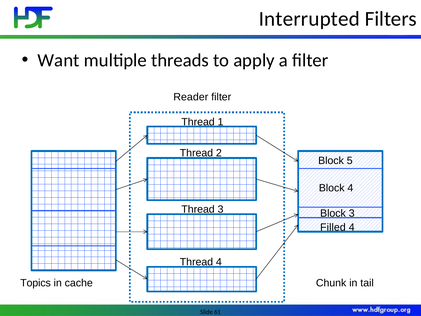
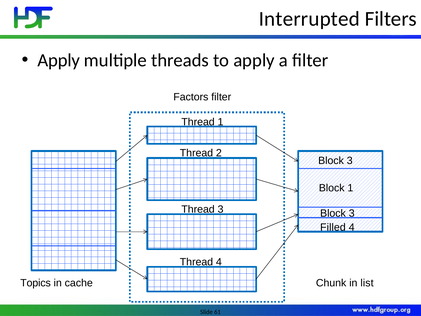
Want at (59, 60): Want -> Apply
Reader: Reader -> Factors
5 at (350, 161): 5 -> 3
Block 4: 4 -> 1
tail: tail -> list
